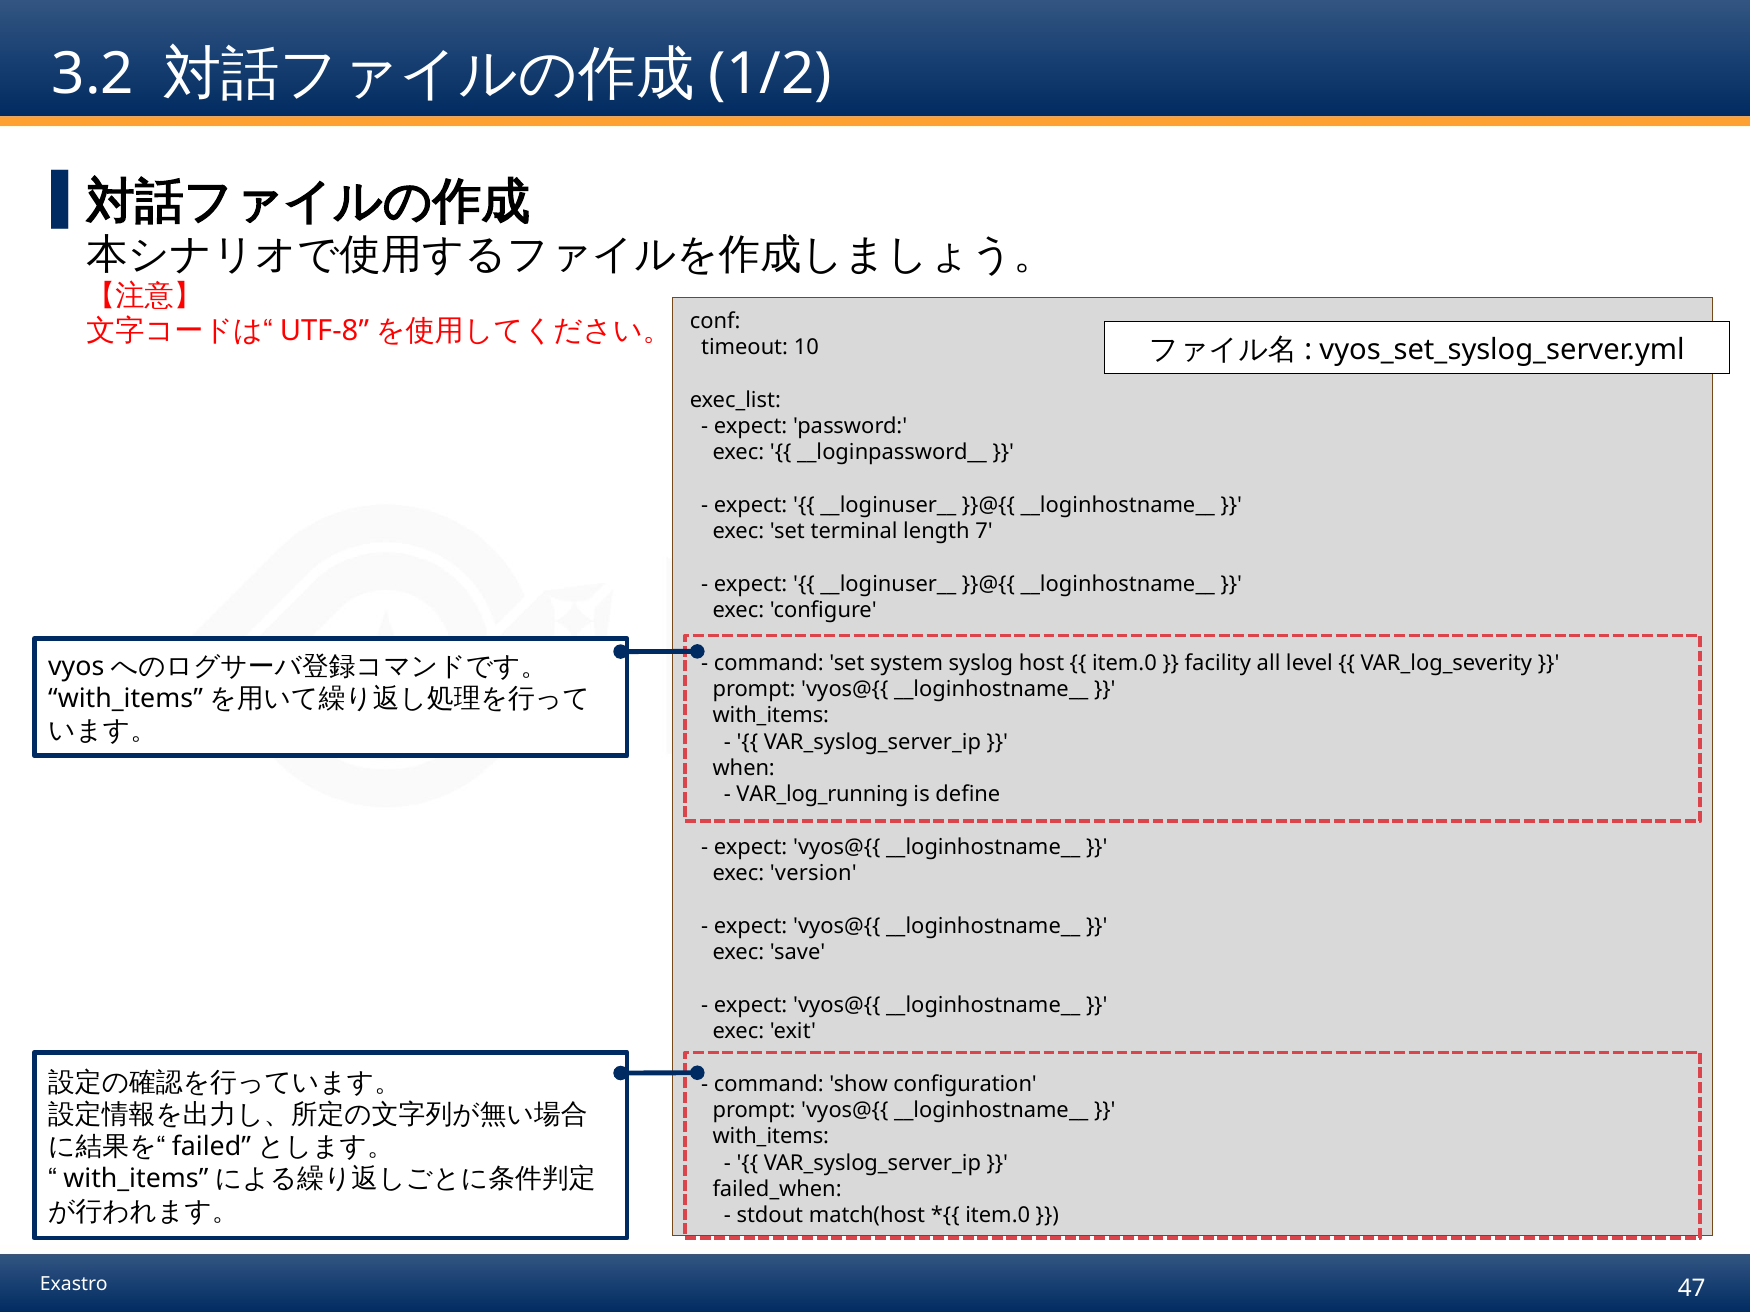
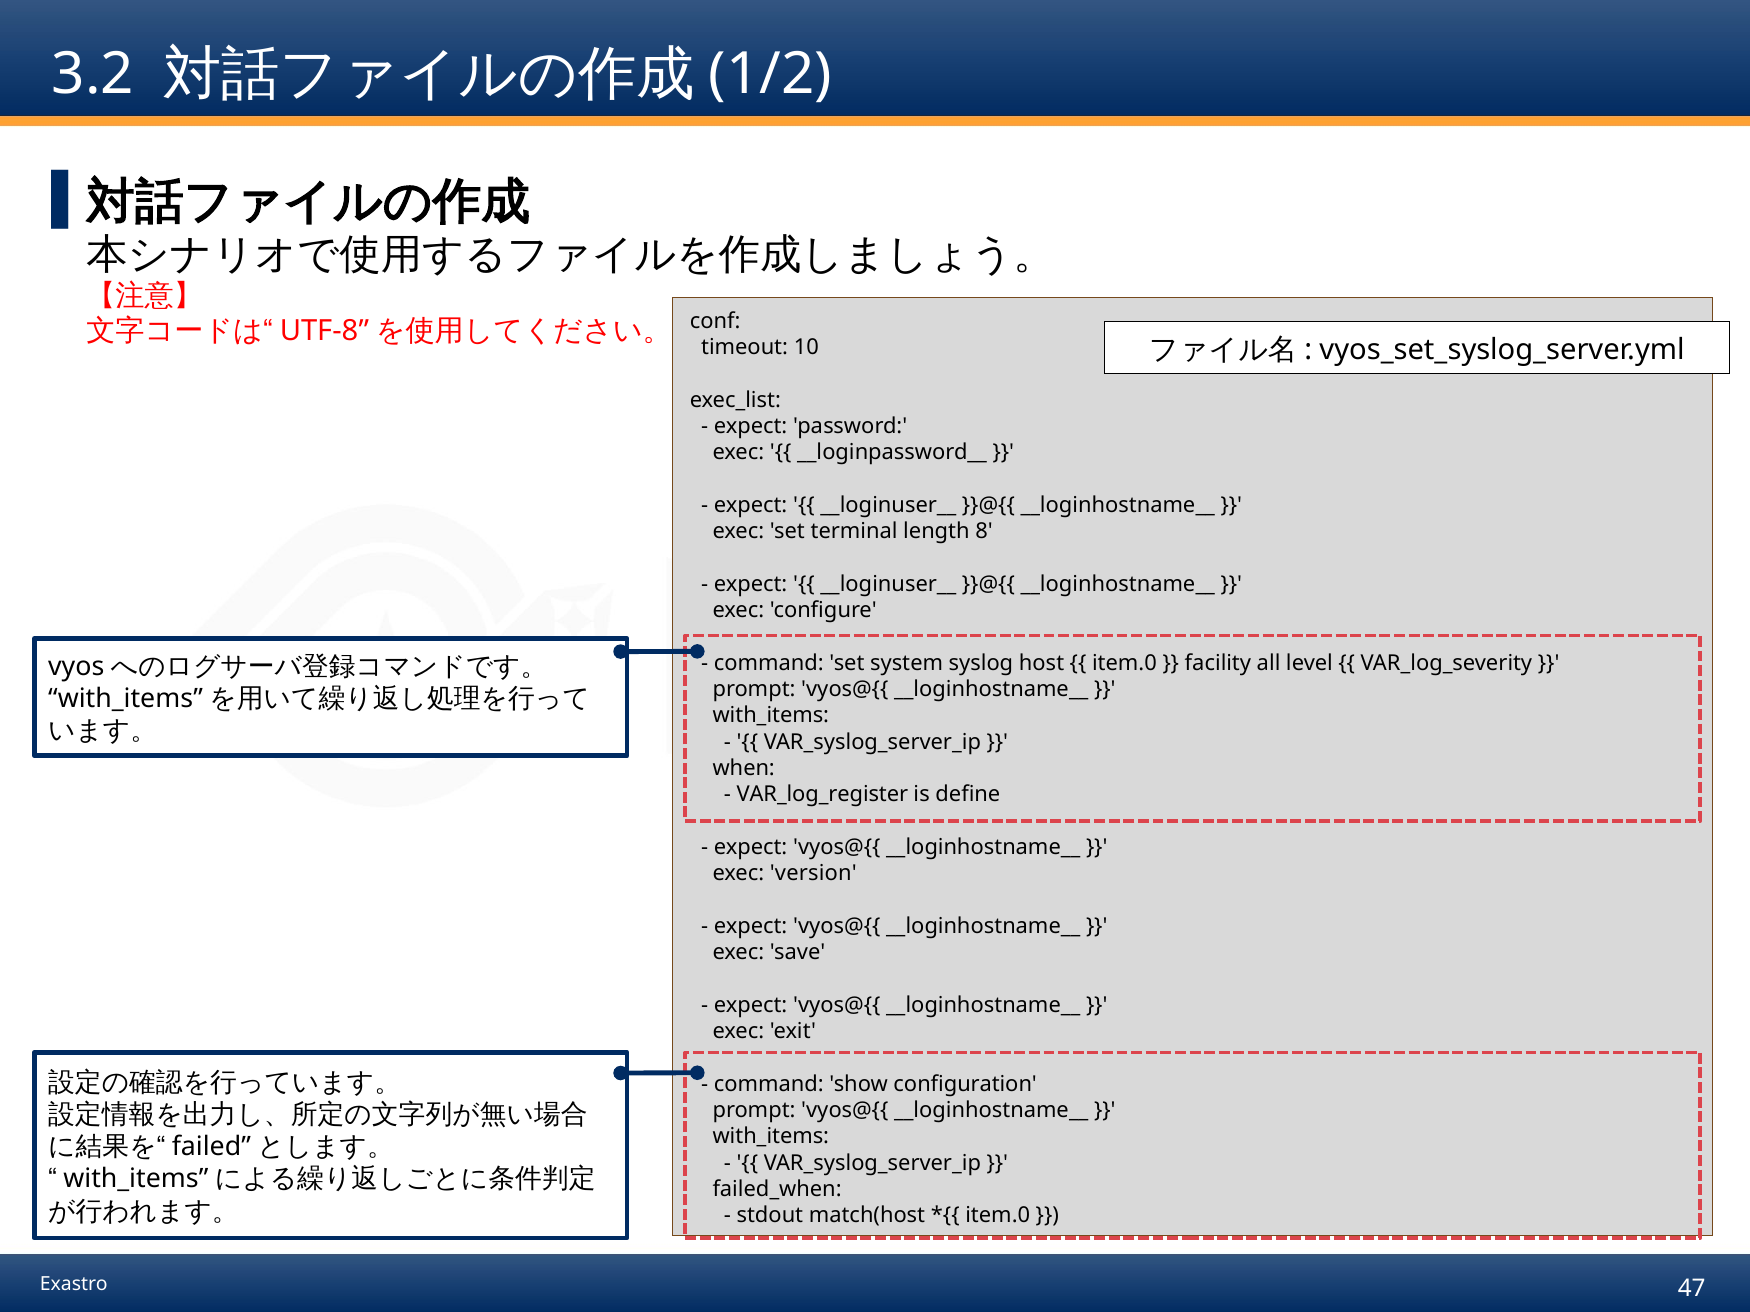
7: 7 -> 8
VAR_log_running: VAR_log_running -> VAR_log_register
